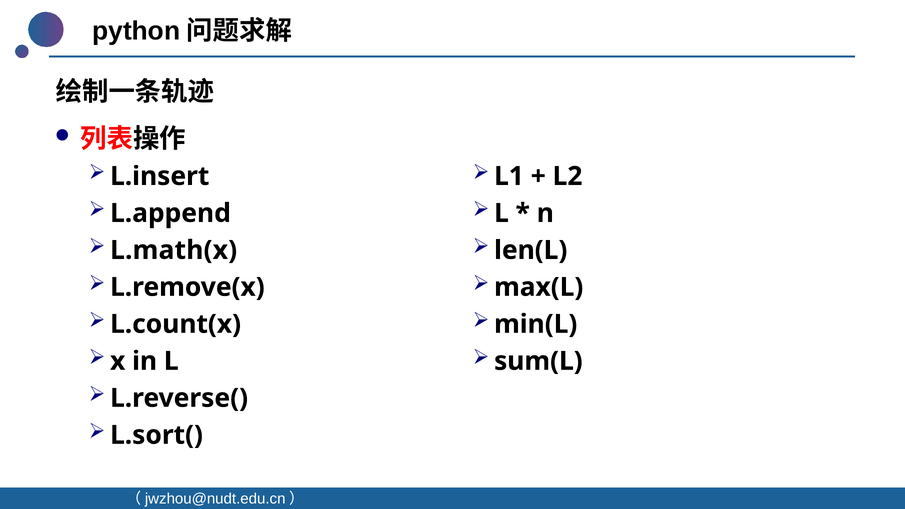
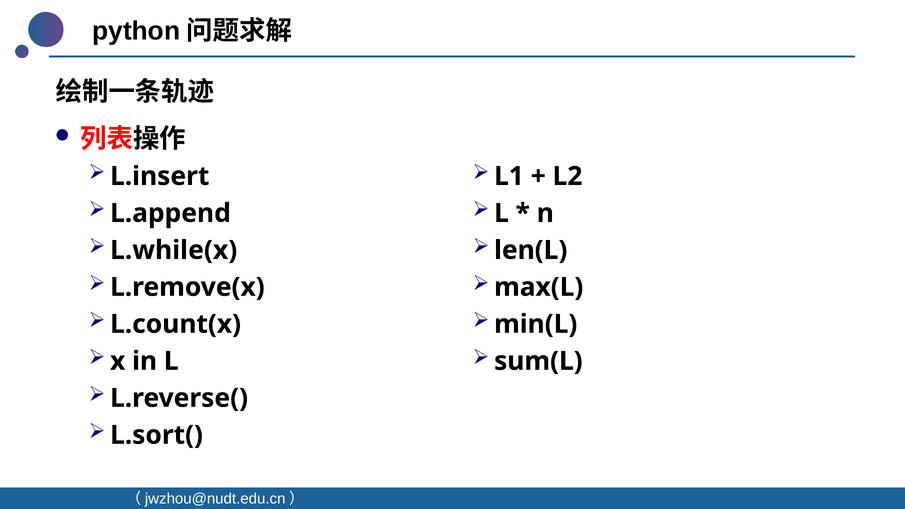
L.math(x: L.math(x -> L.while(x
